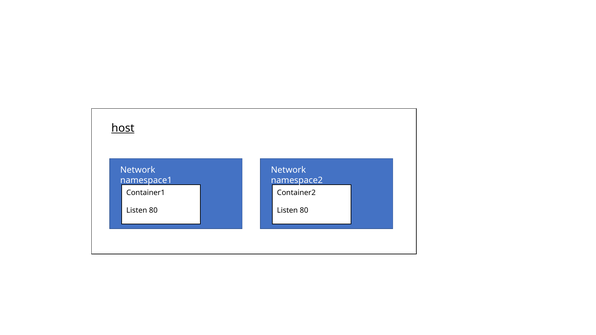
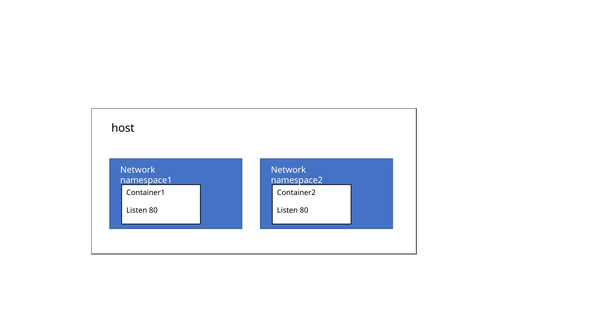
host underline: present -> none
